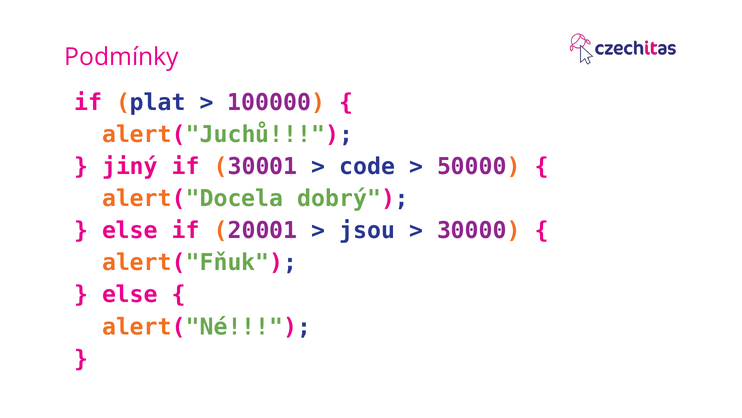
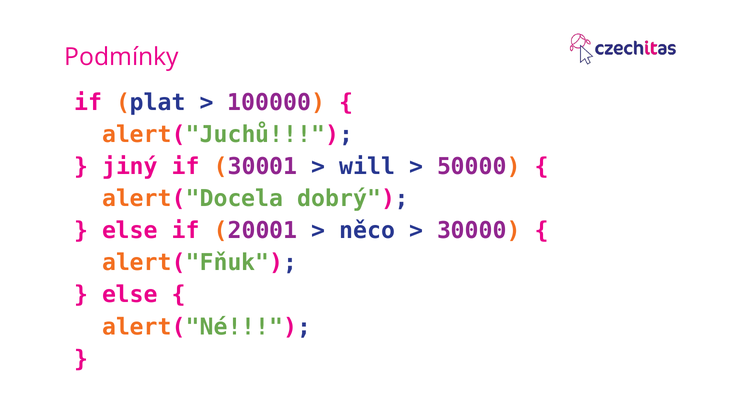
code: code -> will
jsou: jsou -> něco
